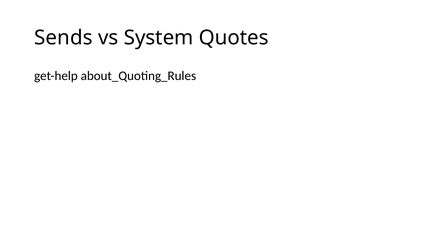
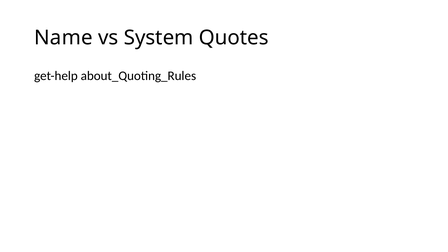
Sends: Sends -> Name
